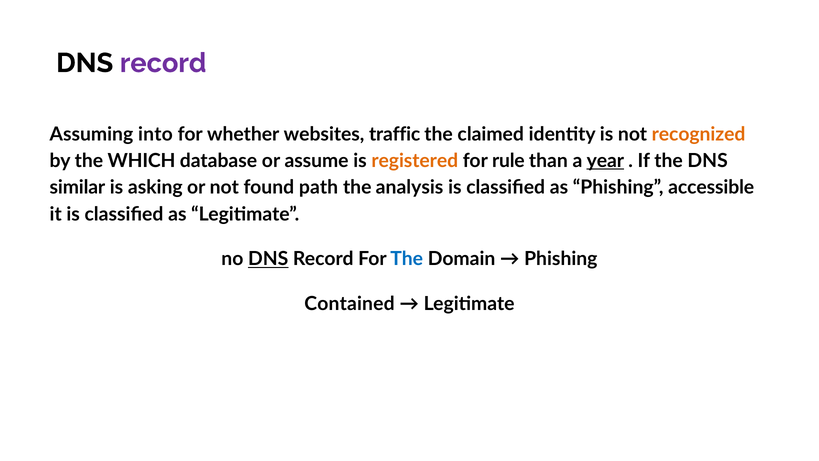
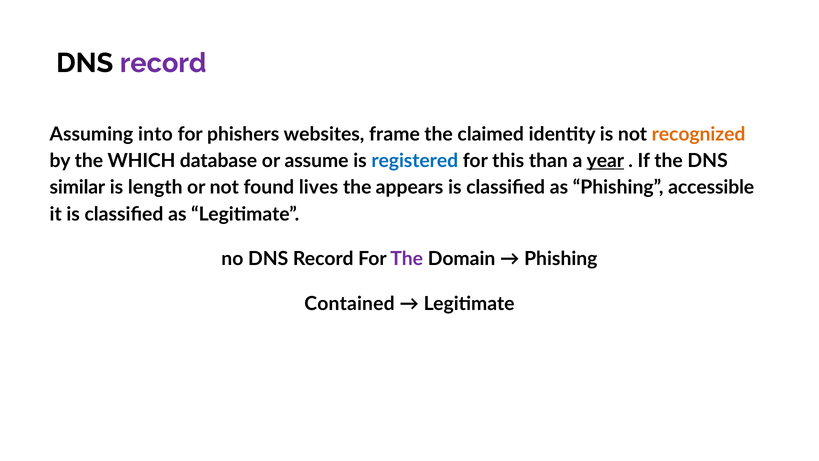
whether: whether -> phishers
traffic: traffic -> frame
registered colour: orange -> blue
rule: rule -> this
asking: asking -> length
path: path -> lives
analysis: analysis -> appears
DNS at (268, 259) underline: present -> none
The at (407, 259) colour: blue -> purple
